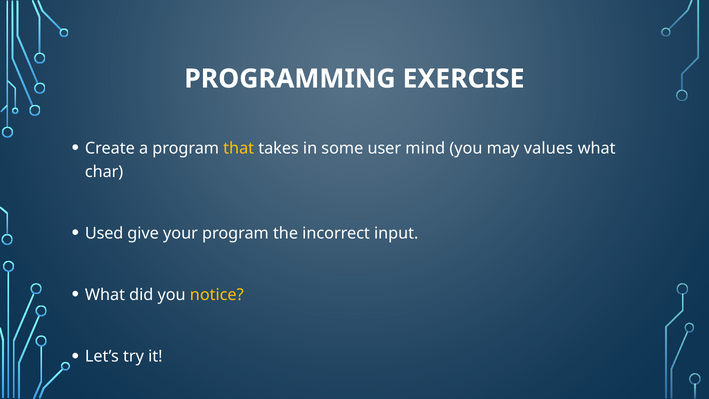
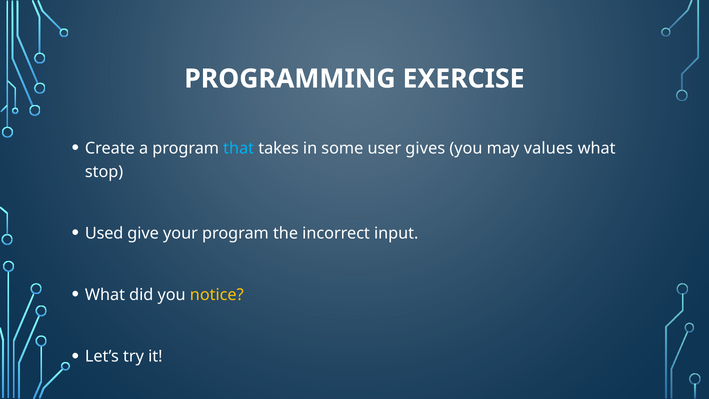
that colour: yellow -> light blue
mind: mind -> gives
char: char -> stop
